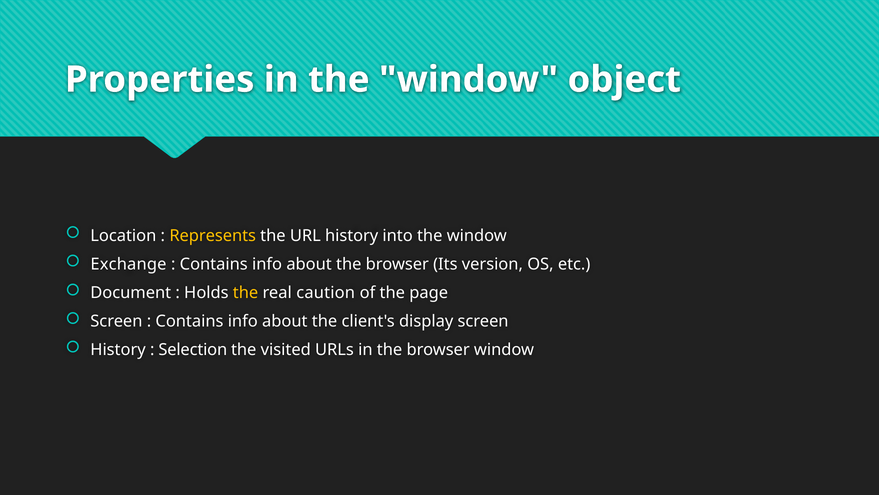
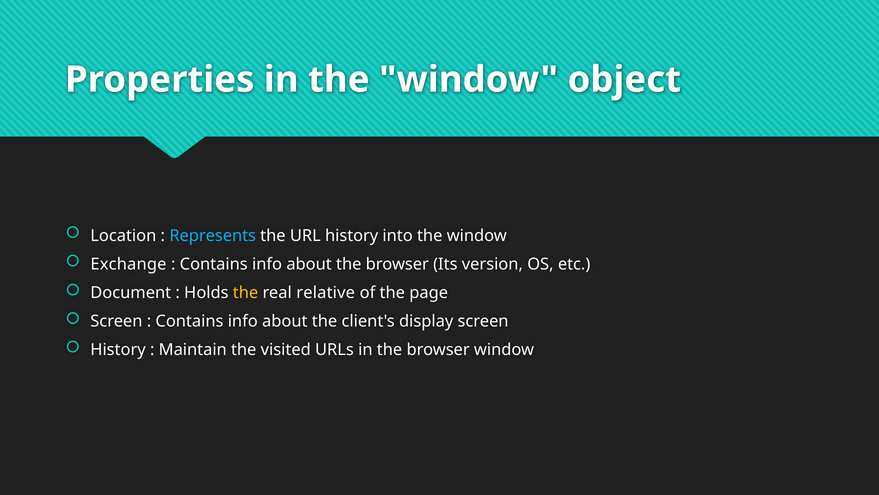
Represents colour: yellow -> light blue
caution: caution -> relative
Selection: Selection -> Maintain
